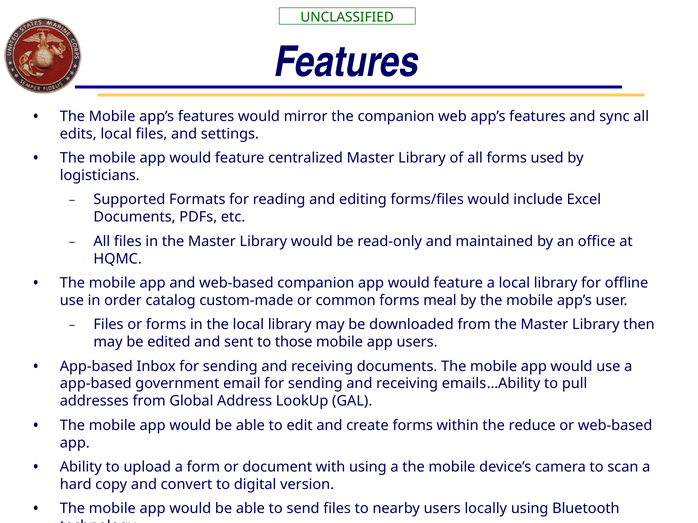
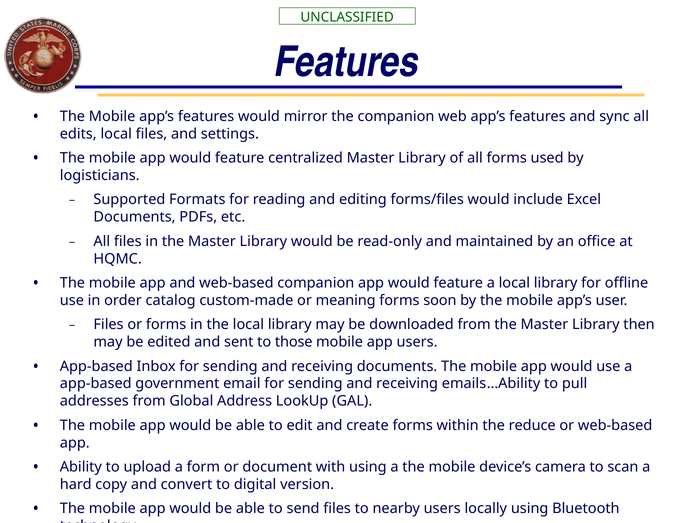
common: common -> meaning
meal: meal -> soon
